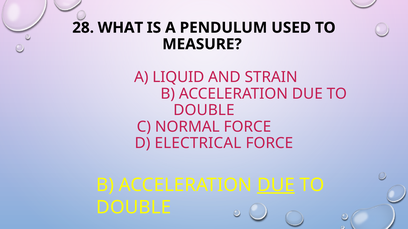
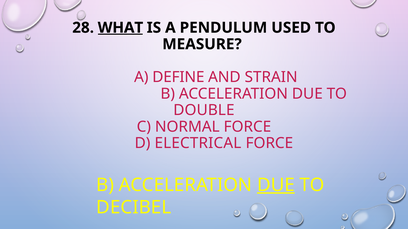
WHAT underline: none -> present
LIQUID: LIQUID -> DEFINE
DOUBLE at (134, 208): DOUBLE -> DECIBEL
